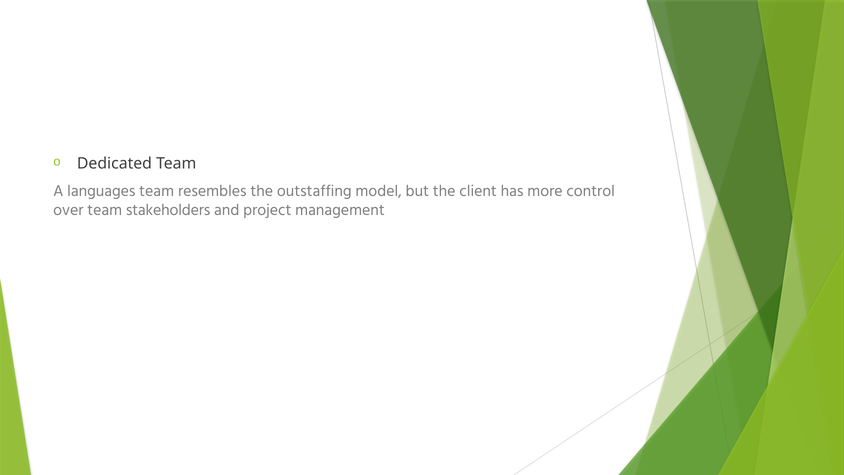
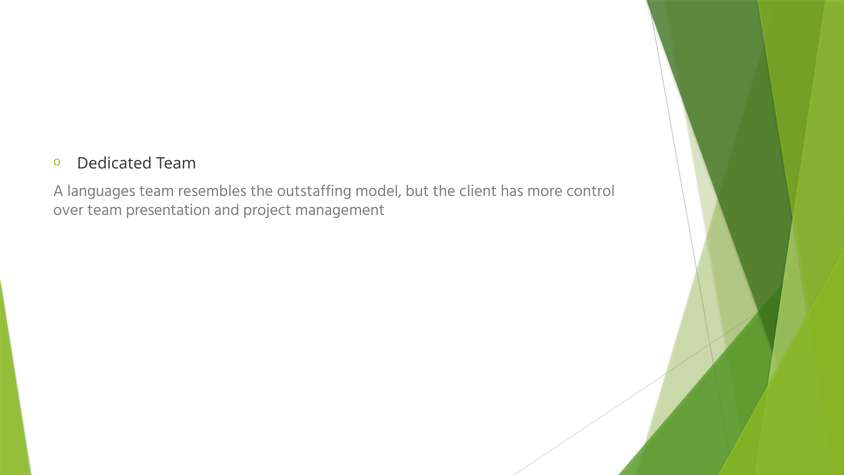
stakeholders: stakeholders -> presentation
